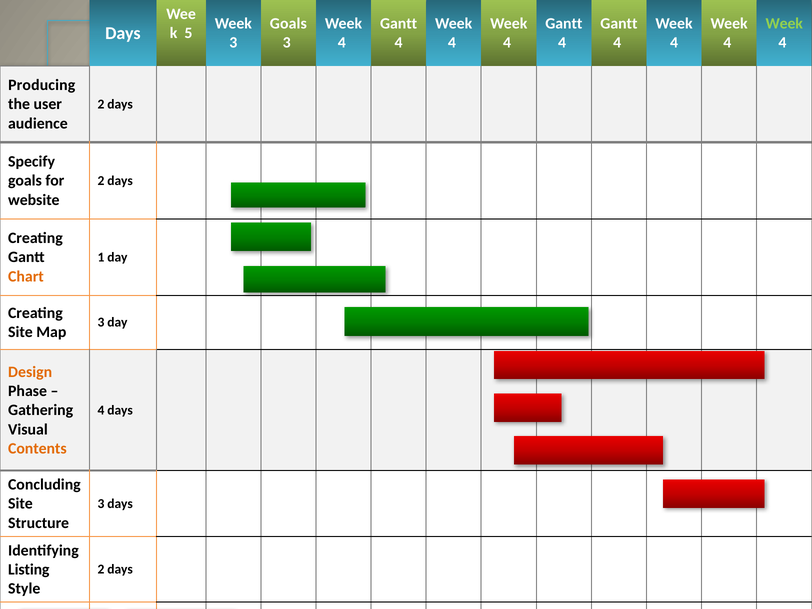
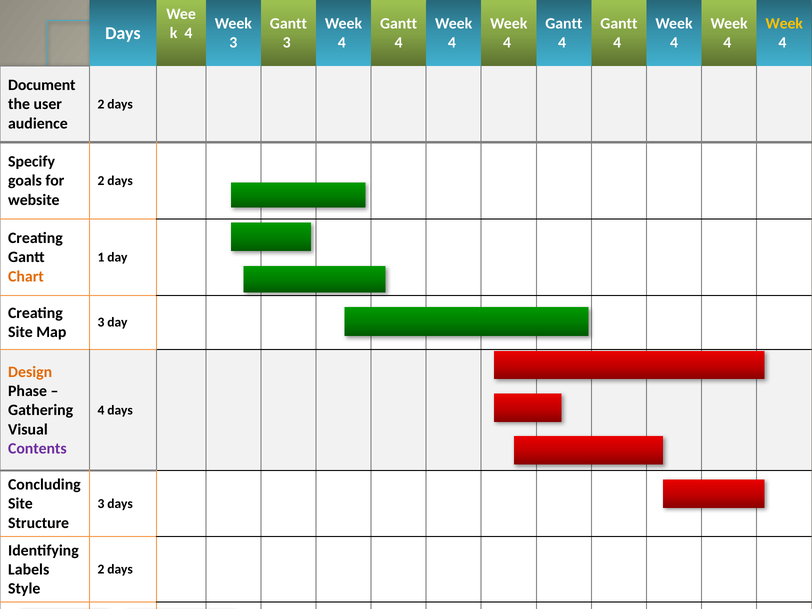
Goals at (288, 23): Goals -> Gantt
Week at (784, 23) colour: light green -> yellow
5 at (188, 33): 5 -> 4
Producing: Producing -> Document
Contents colour: orange -> purple
Listing: Listing -> Labels
